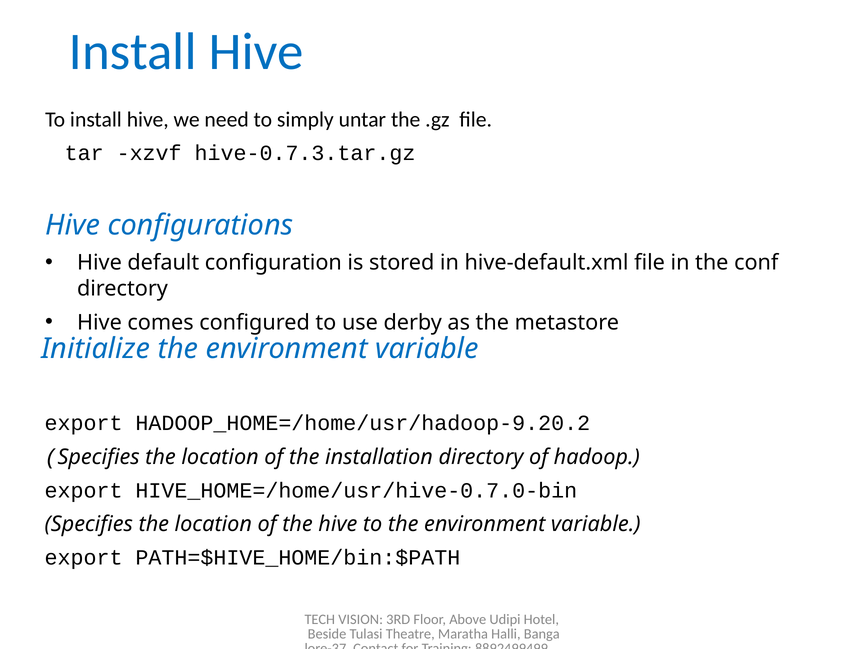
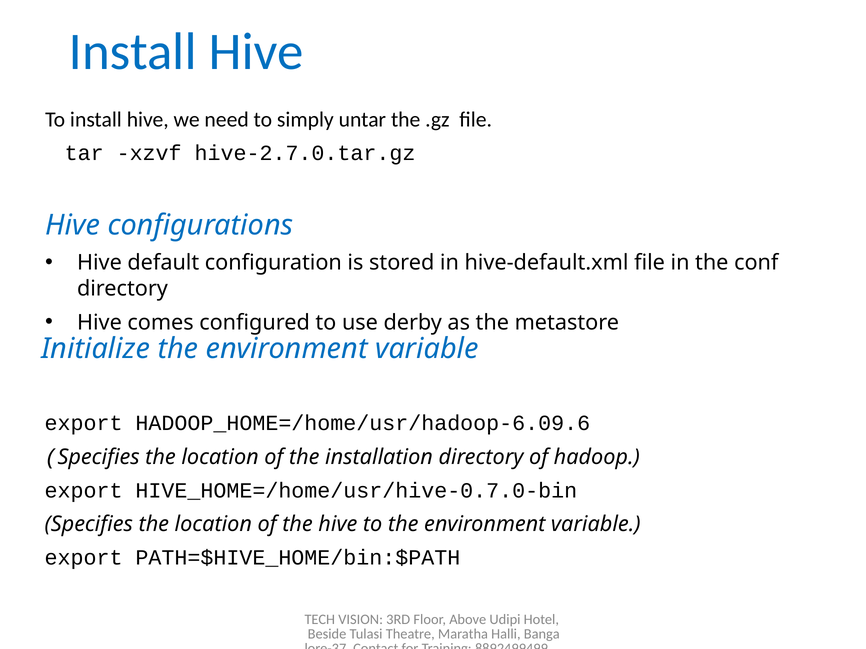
hive-0.7.3.tar.gz: hive-0.7.3.tar.gz -> hive-2.7.0.tar.gz
HADOOP_HOME=/home/usr/hadoop-9.20.2: HADOOP_HOME=/home/usr/hadoop-9.20.2 -> HADOOP_HOME=/home/usr/hadoop-6.09.6
